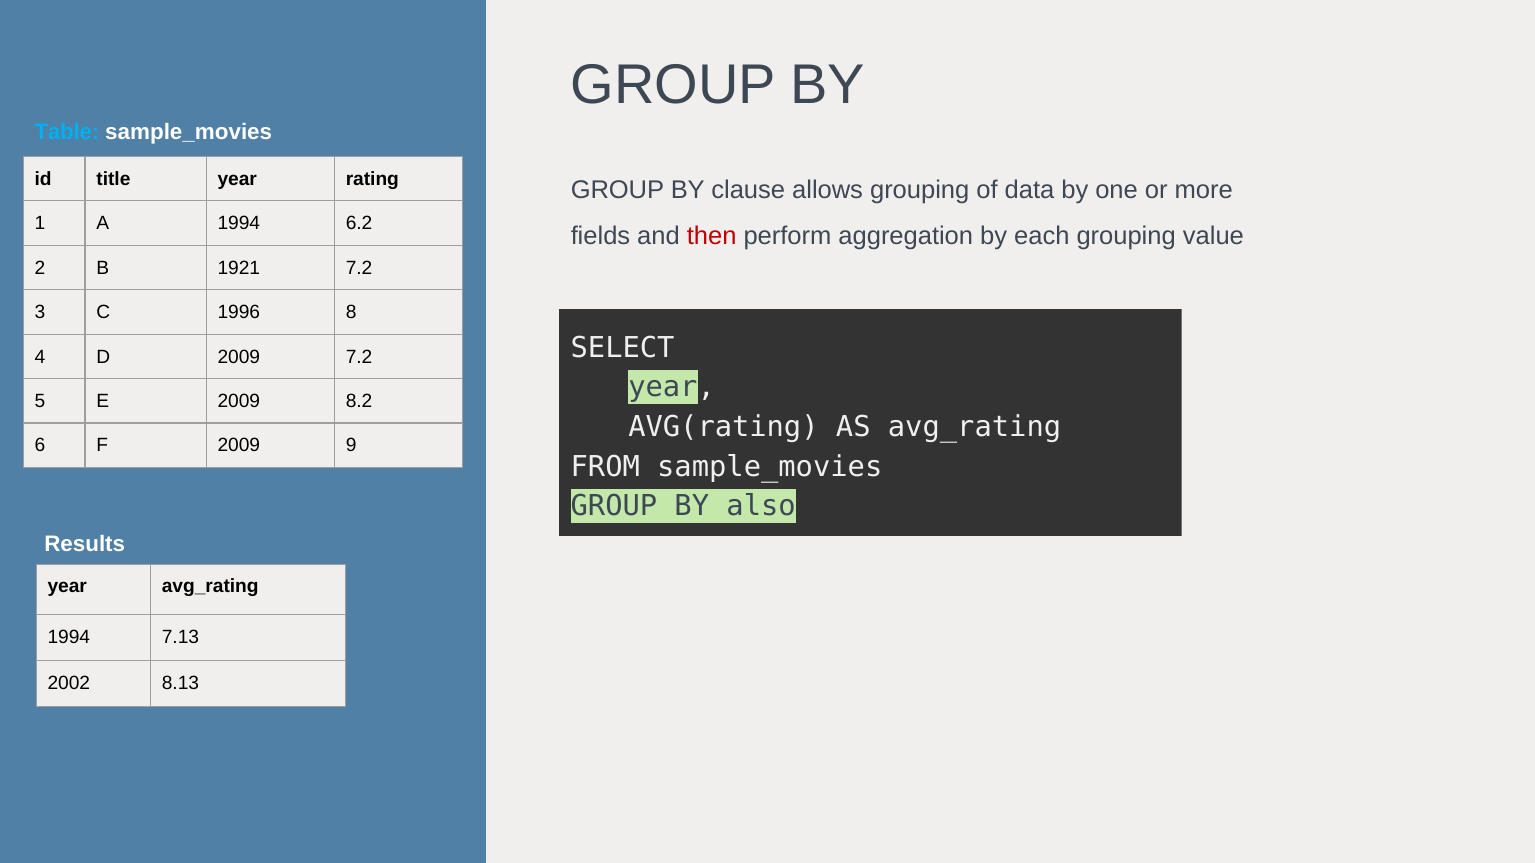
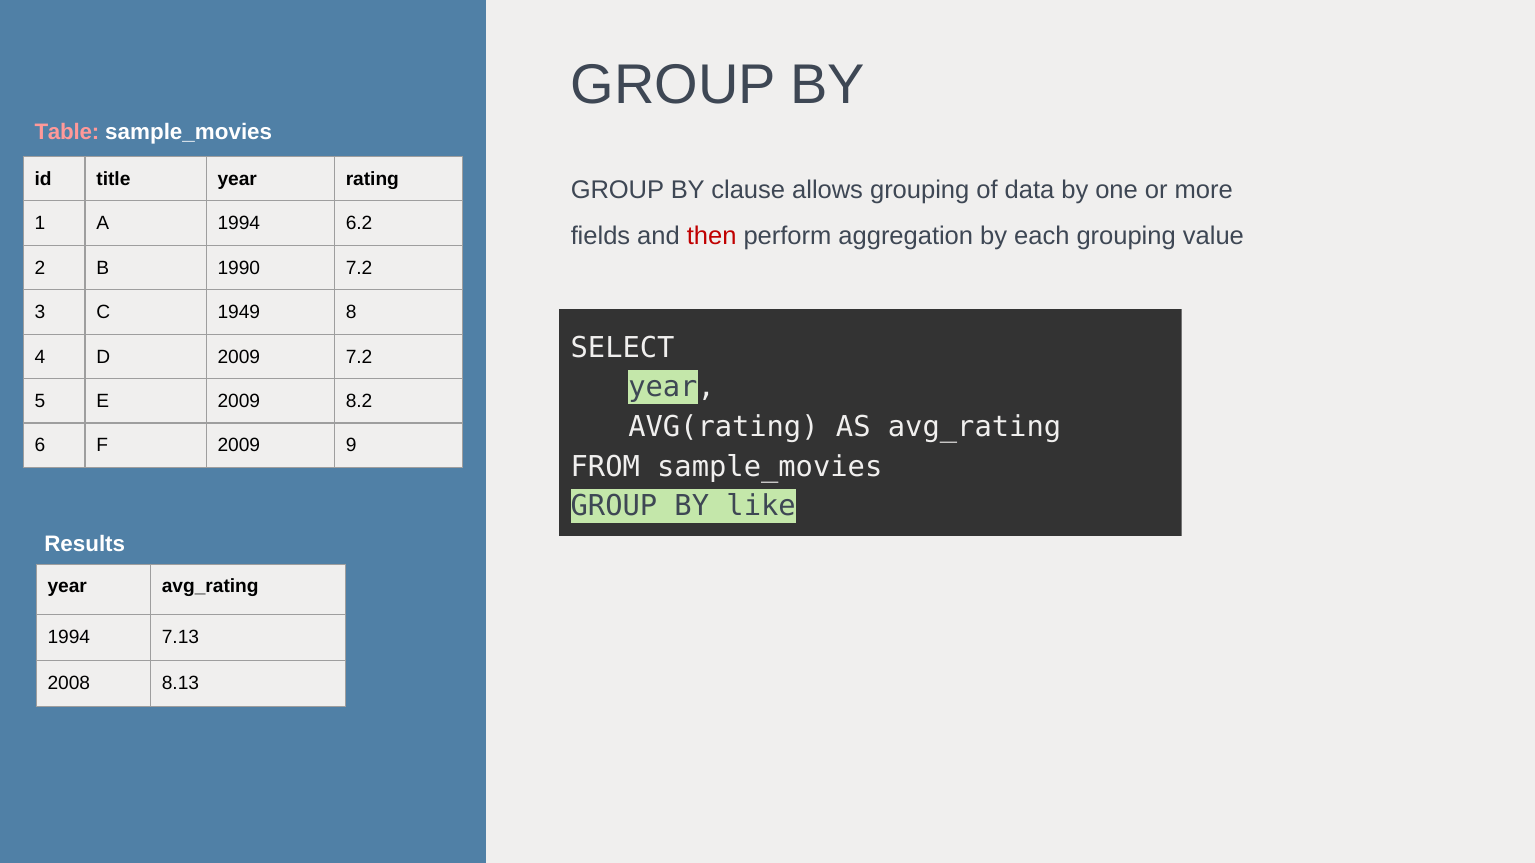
Table colour: light blue -> pink
1921: 1921 -> 1990
1996: 1996 -> 1949
also: also -> like
2002: 2002 -> 2008
